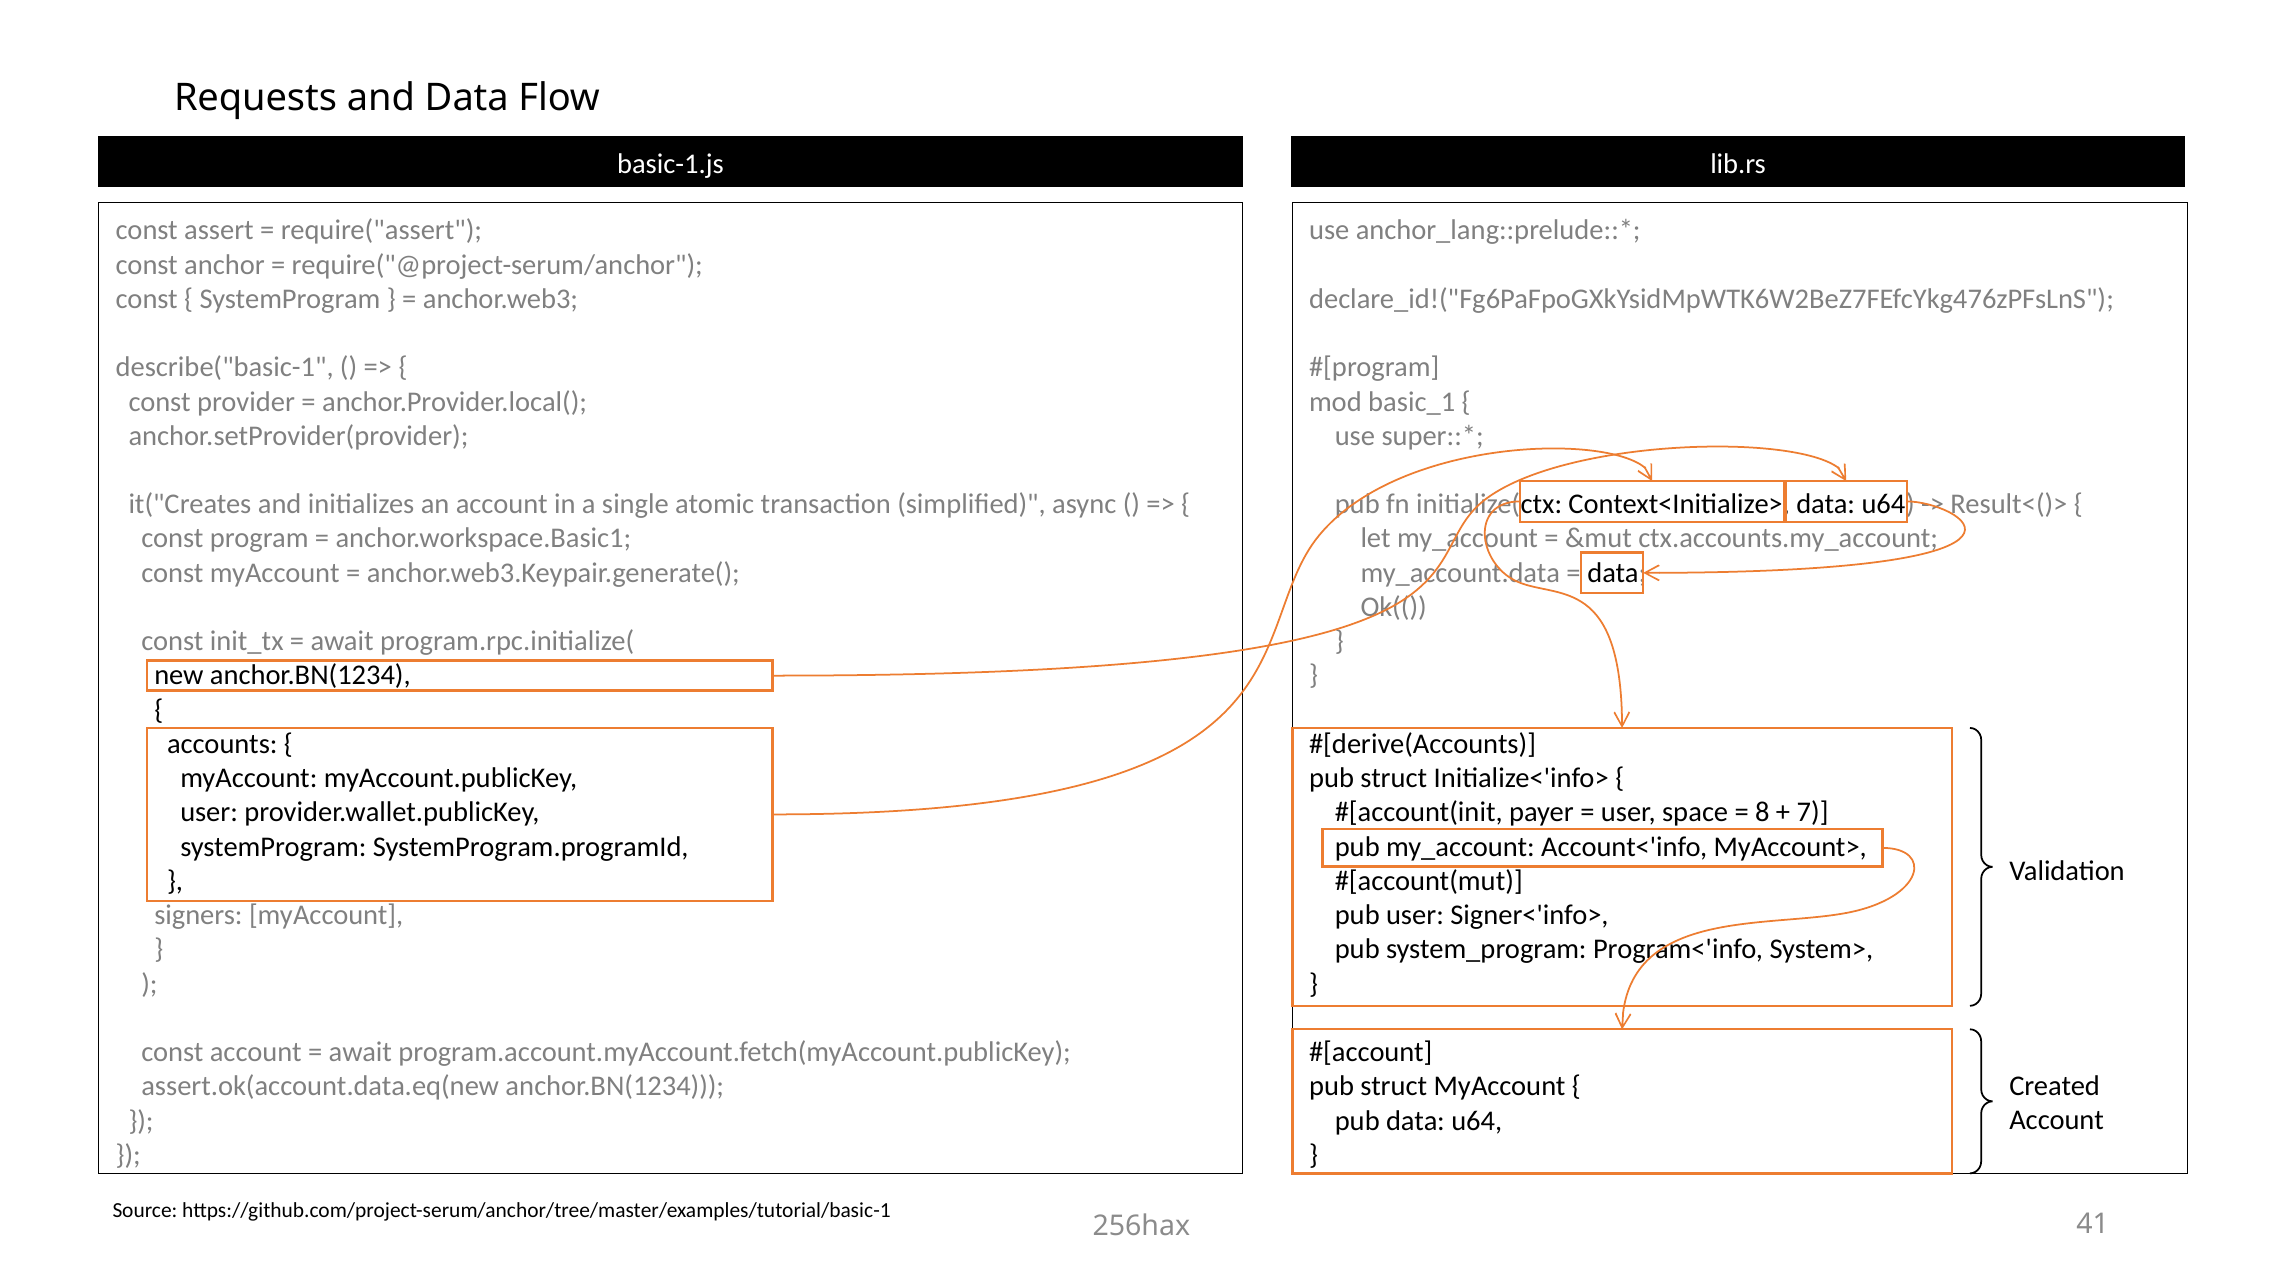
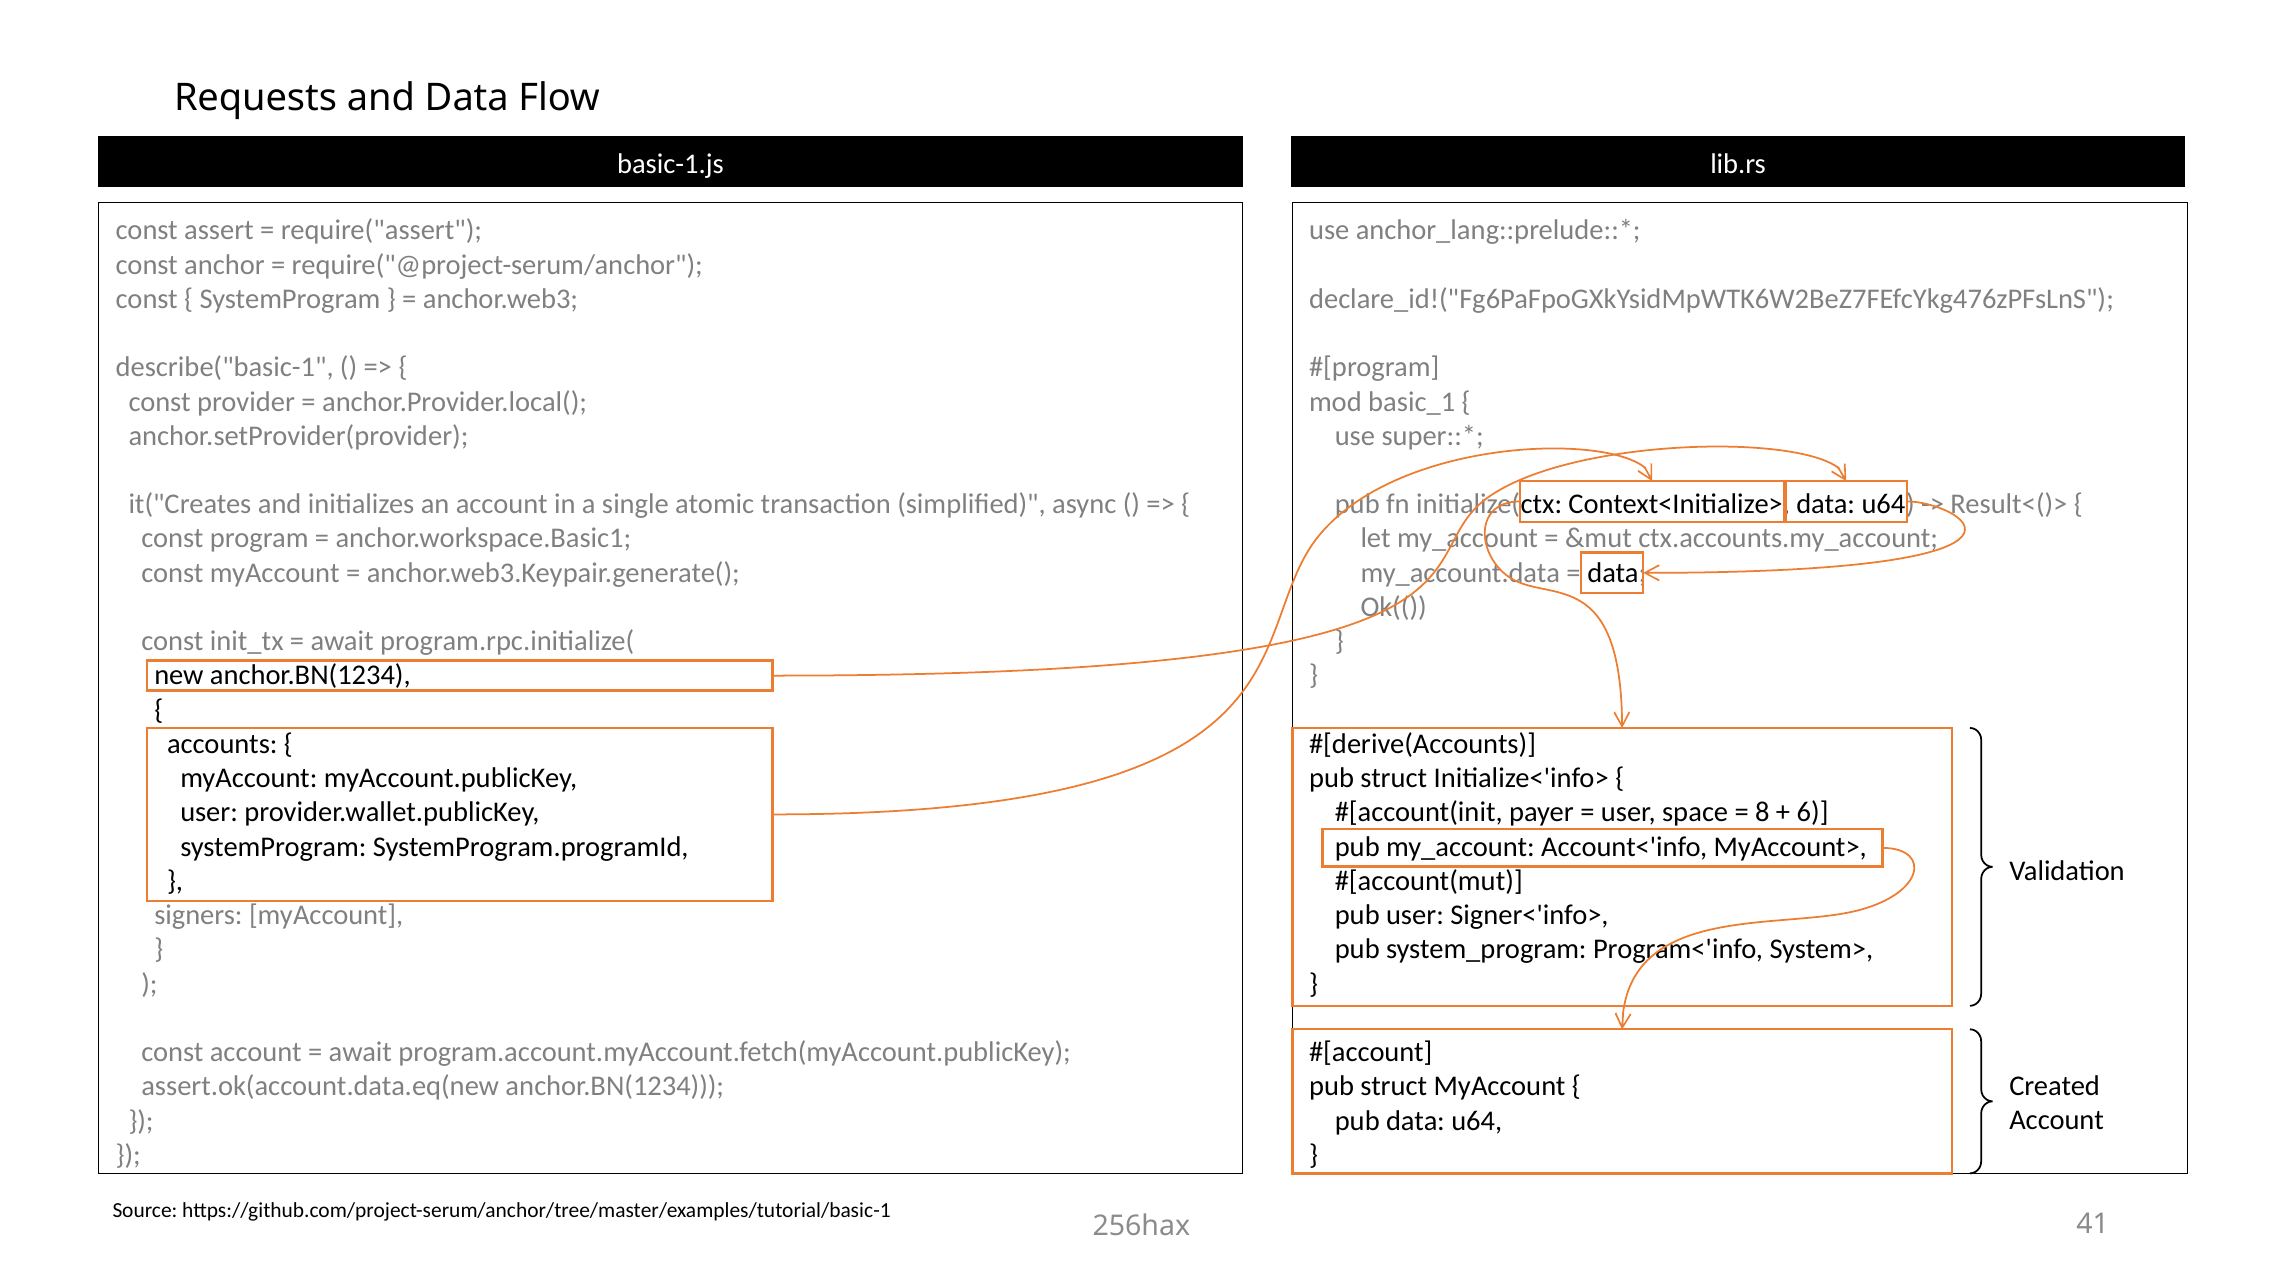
7: 7 -> 6
